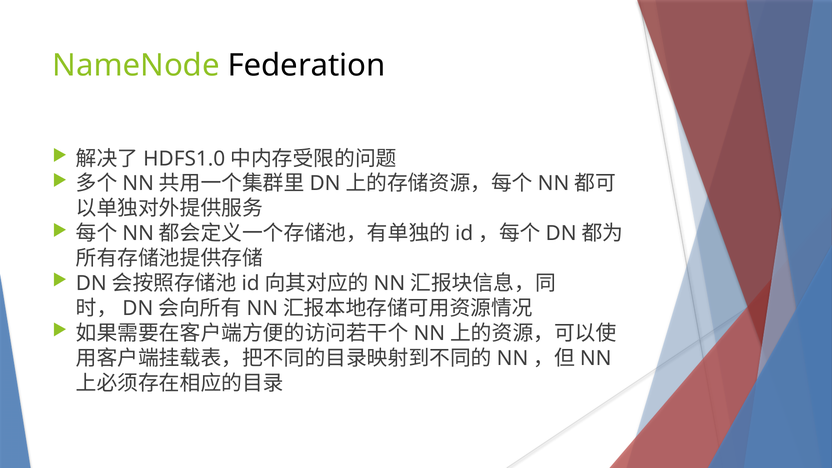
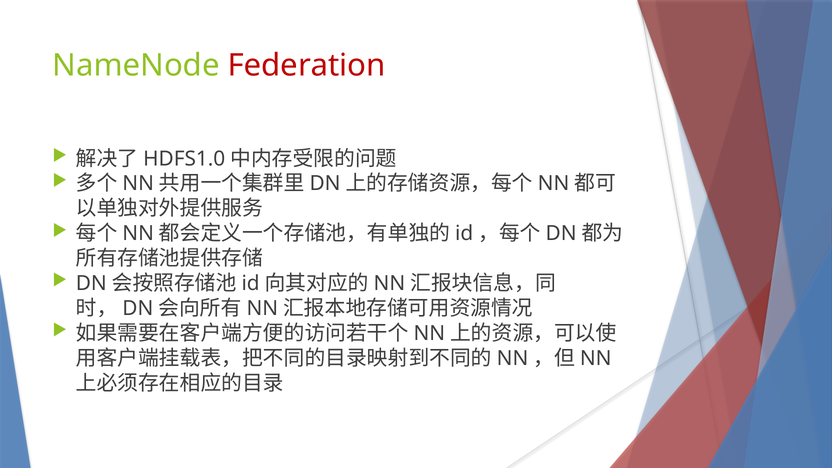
Federation colour: black -> red
